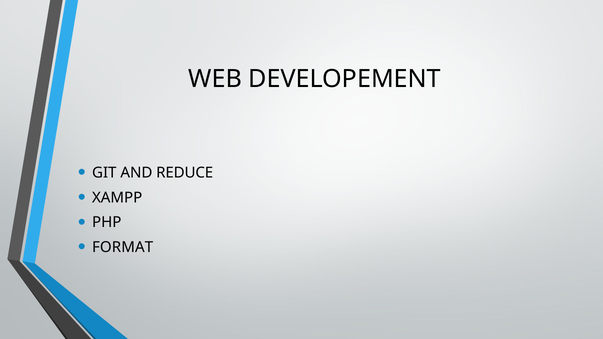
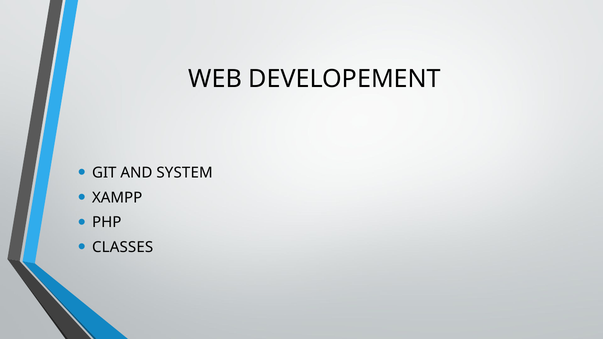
REDUCE: REDUCE -> SYSTEM
FORMAT: FORMAT -> CLASSES
